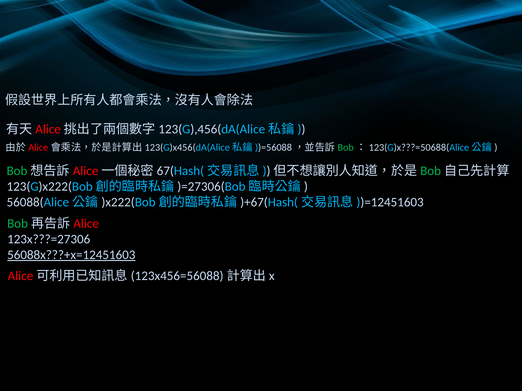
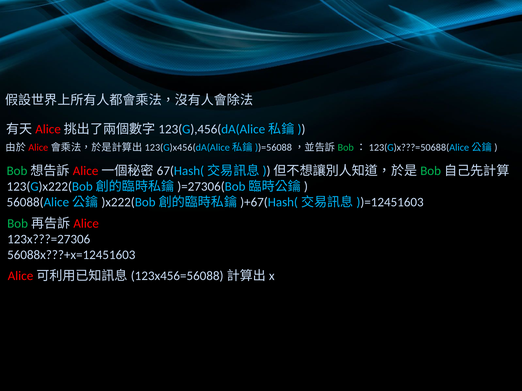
56088x???+x=12451603 underline: present -> none
